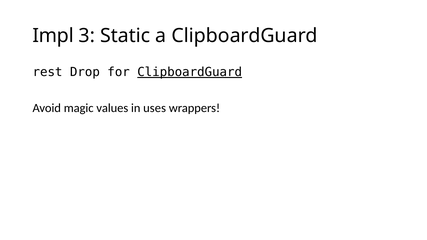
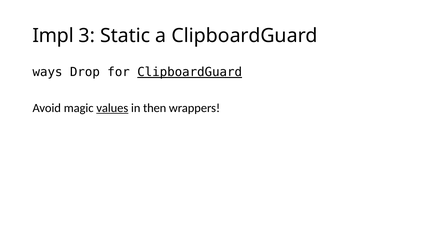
rest: rest -> ways
values underline: none -> present
uses: uses -> then
